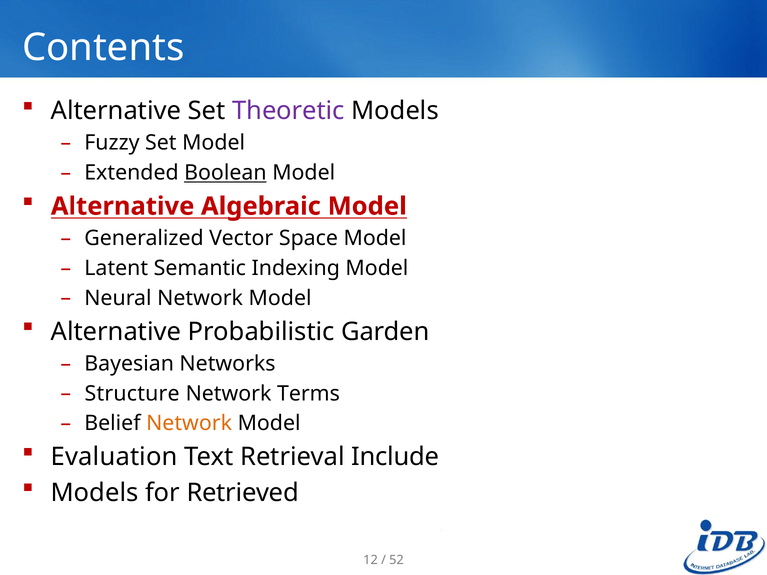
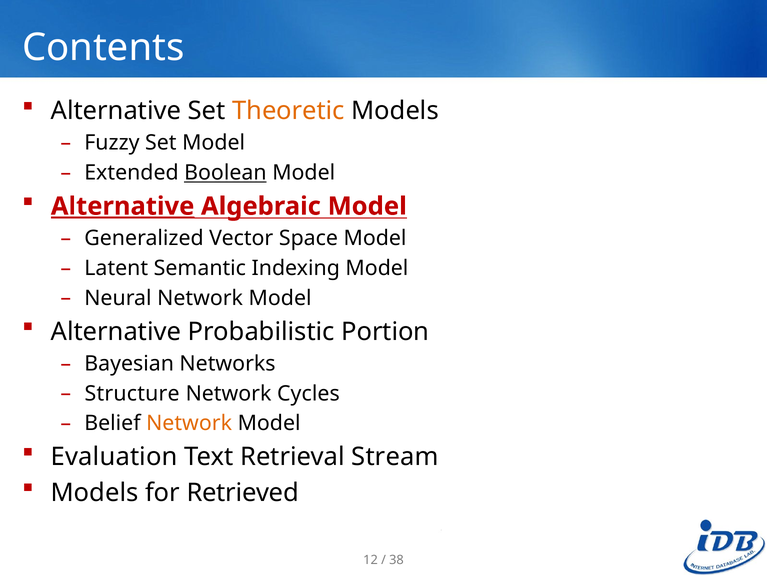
Theoretic colour: purple -> orange
Alternative at (123, 206) underline: none -> present
Garden: Garden -> Portion
Terms: Terms -> Cycles
Include: Include -> Stream
52: 52 -> 38
